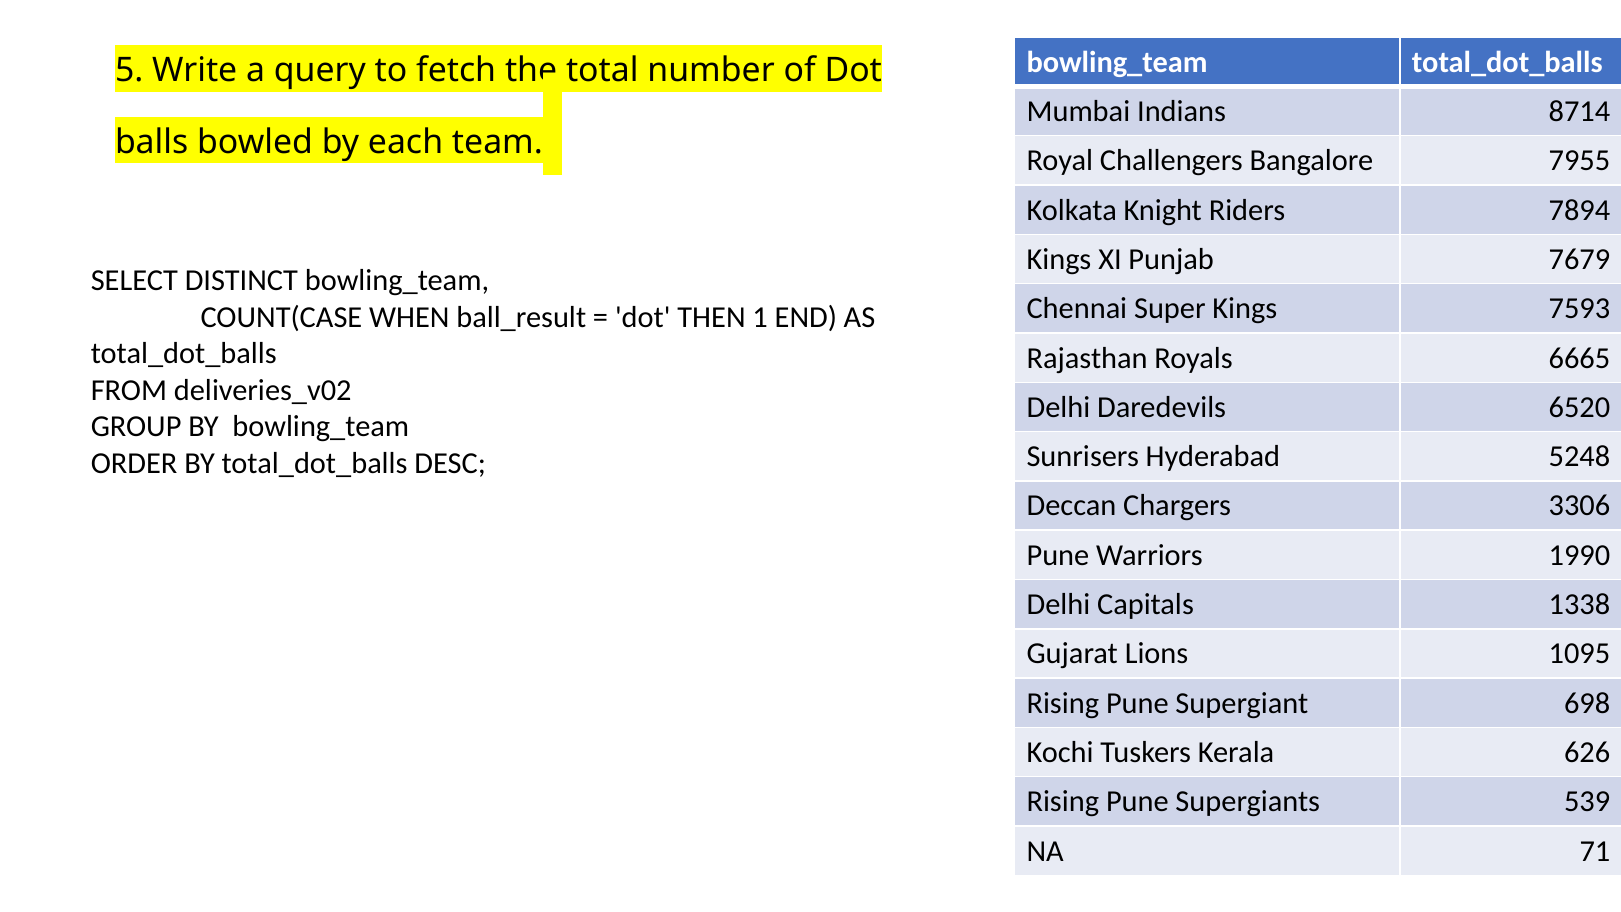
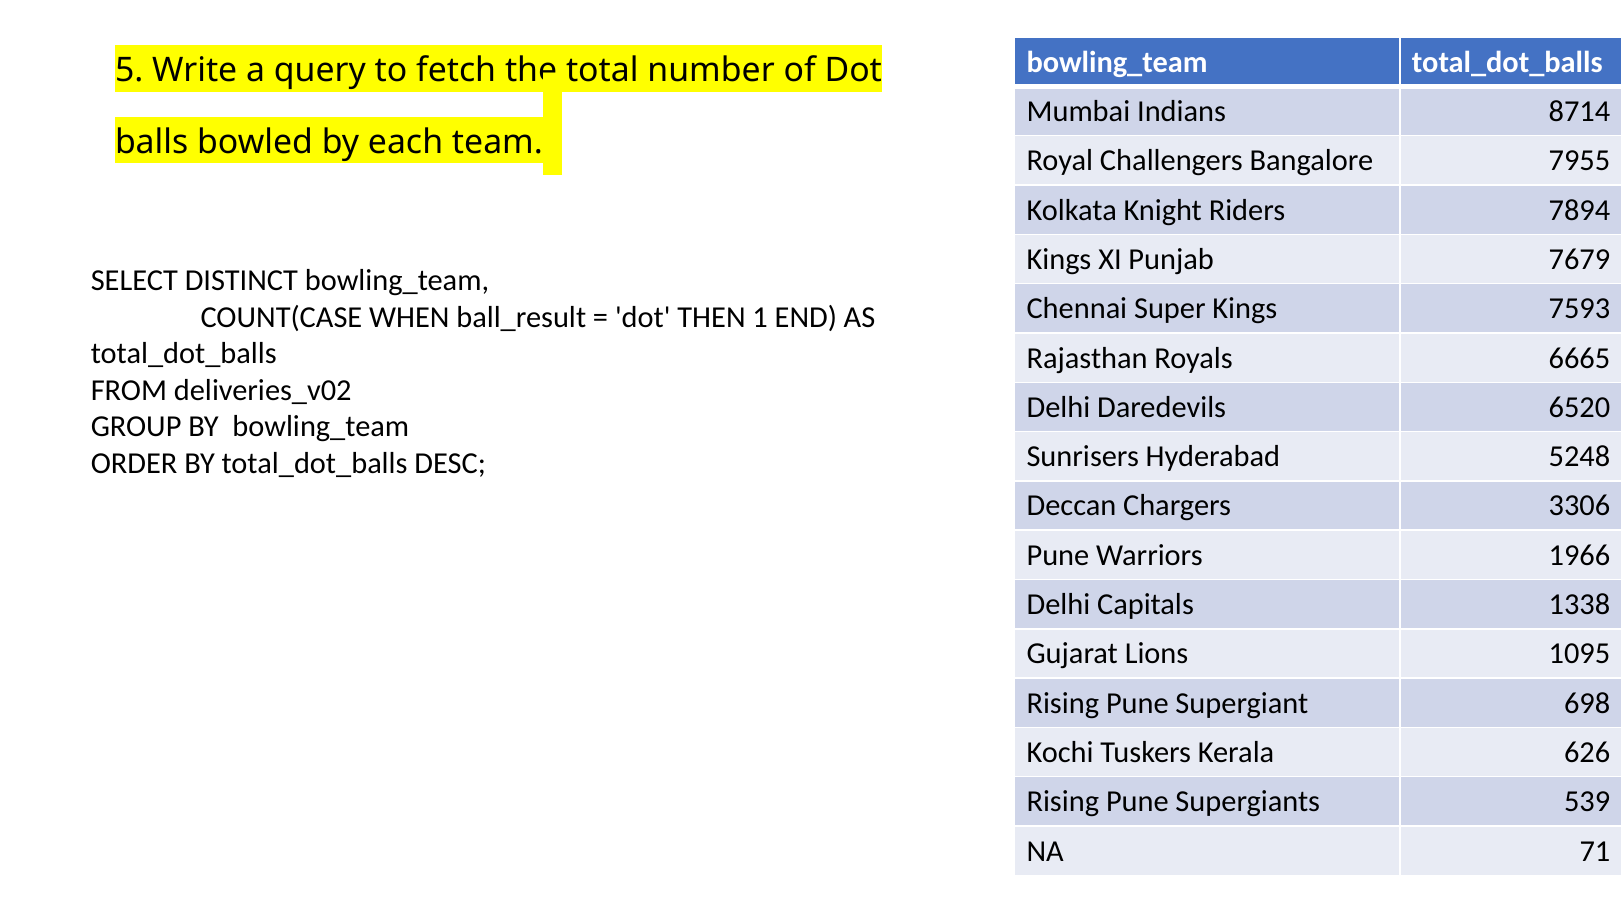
1990: 1990 -> 1966
